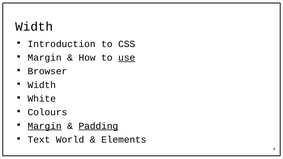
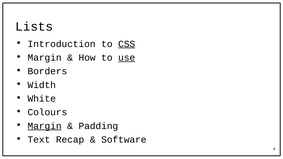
Width at (34, 27): Width -> Lists
CSS underline: none -> present
Browser: Browser -> Borders
Padding underline: present -> none
World: World -> Recap
Elements: Elements -> Software
